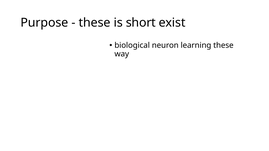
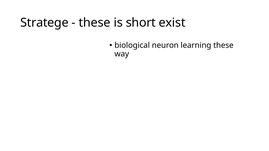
Purpose: Purpose -> Stratege
